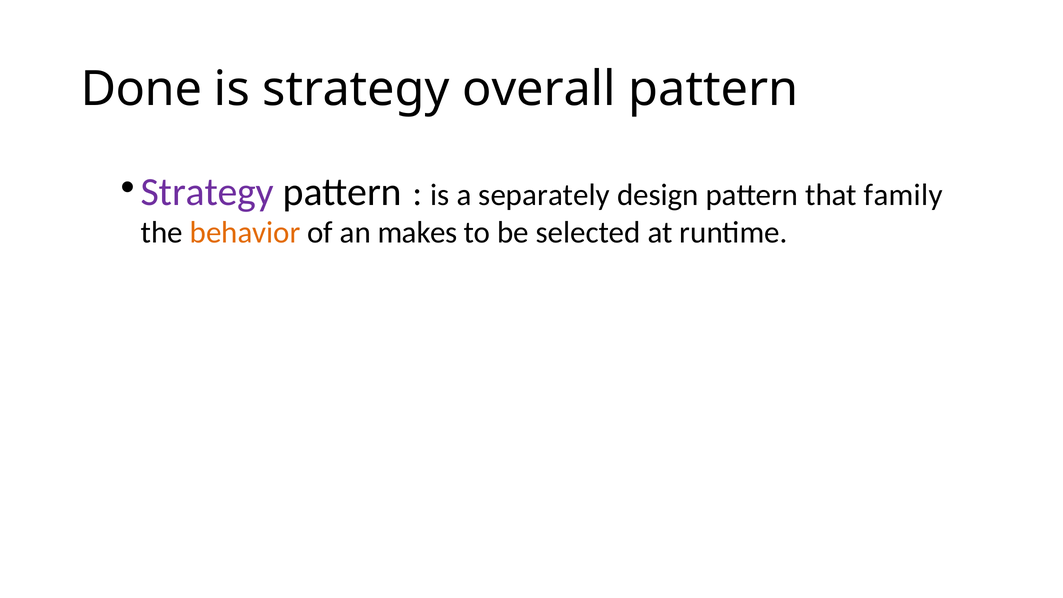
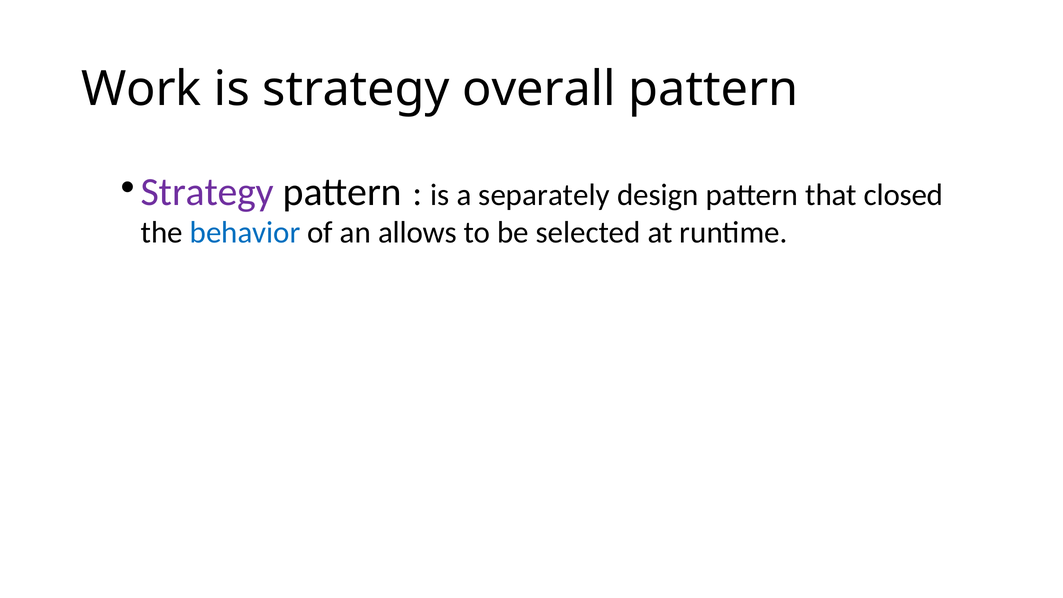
Done: Done -> Work
family: family -> closed
behavior colour: orange -> blue
makes: makes -> allows
